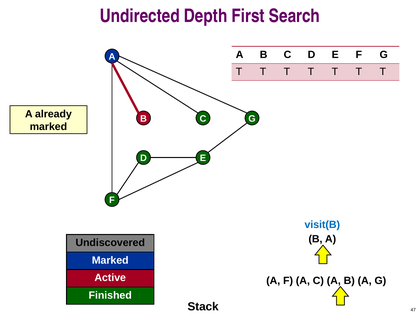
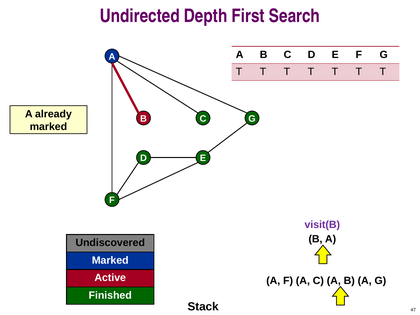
visit(B colour: blue -> purple
